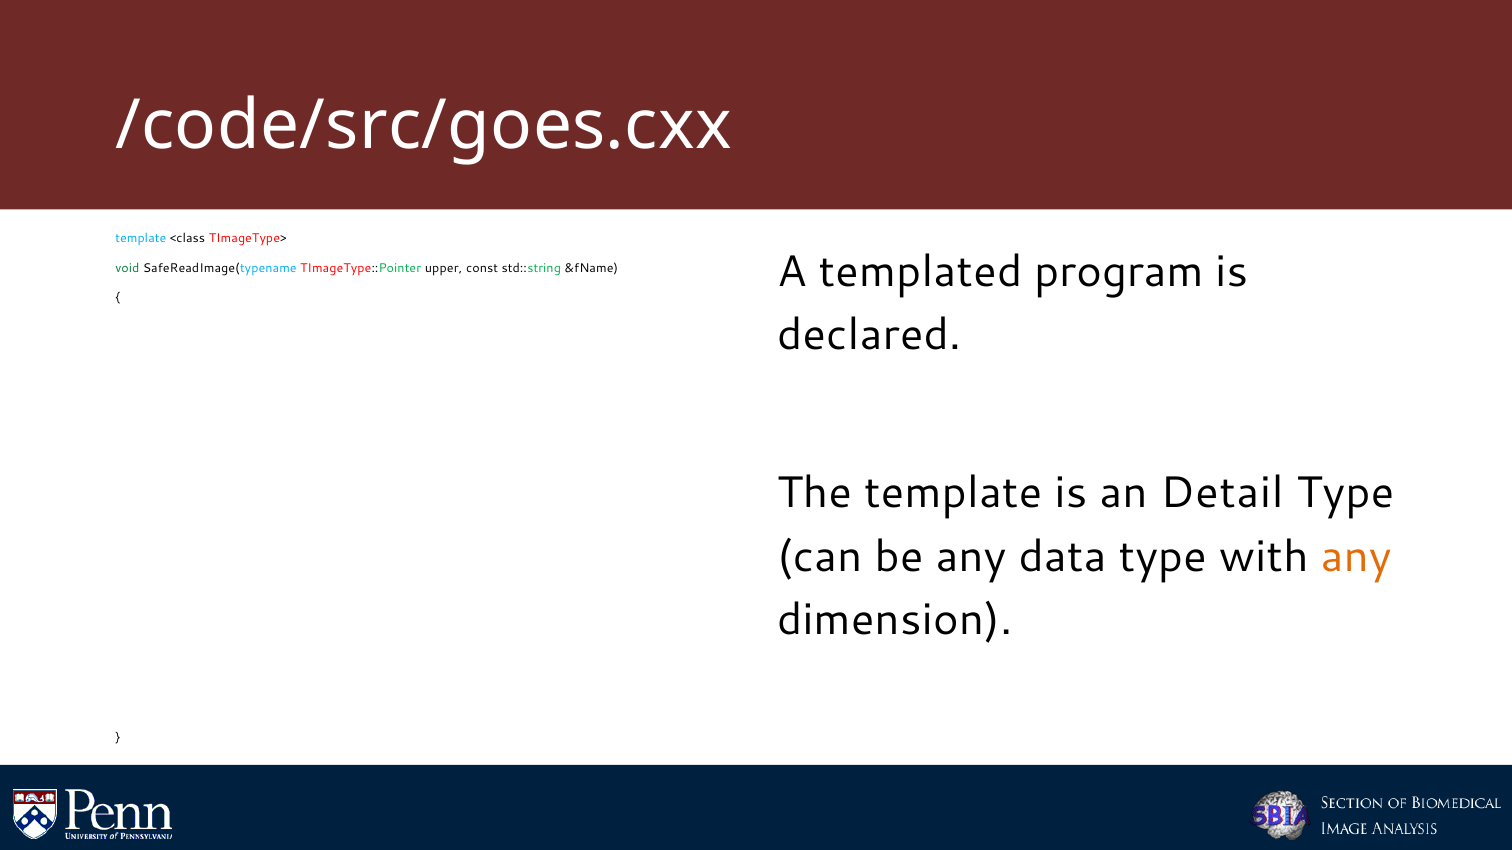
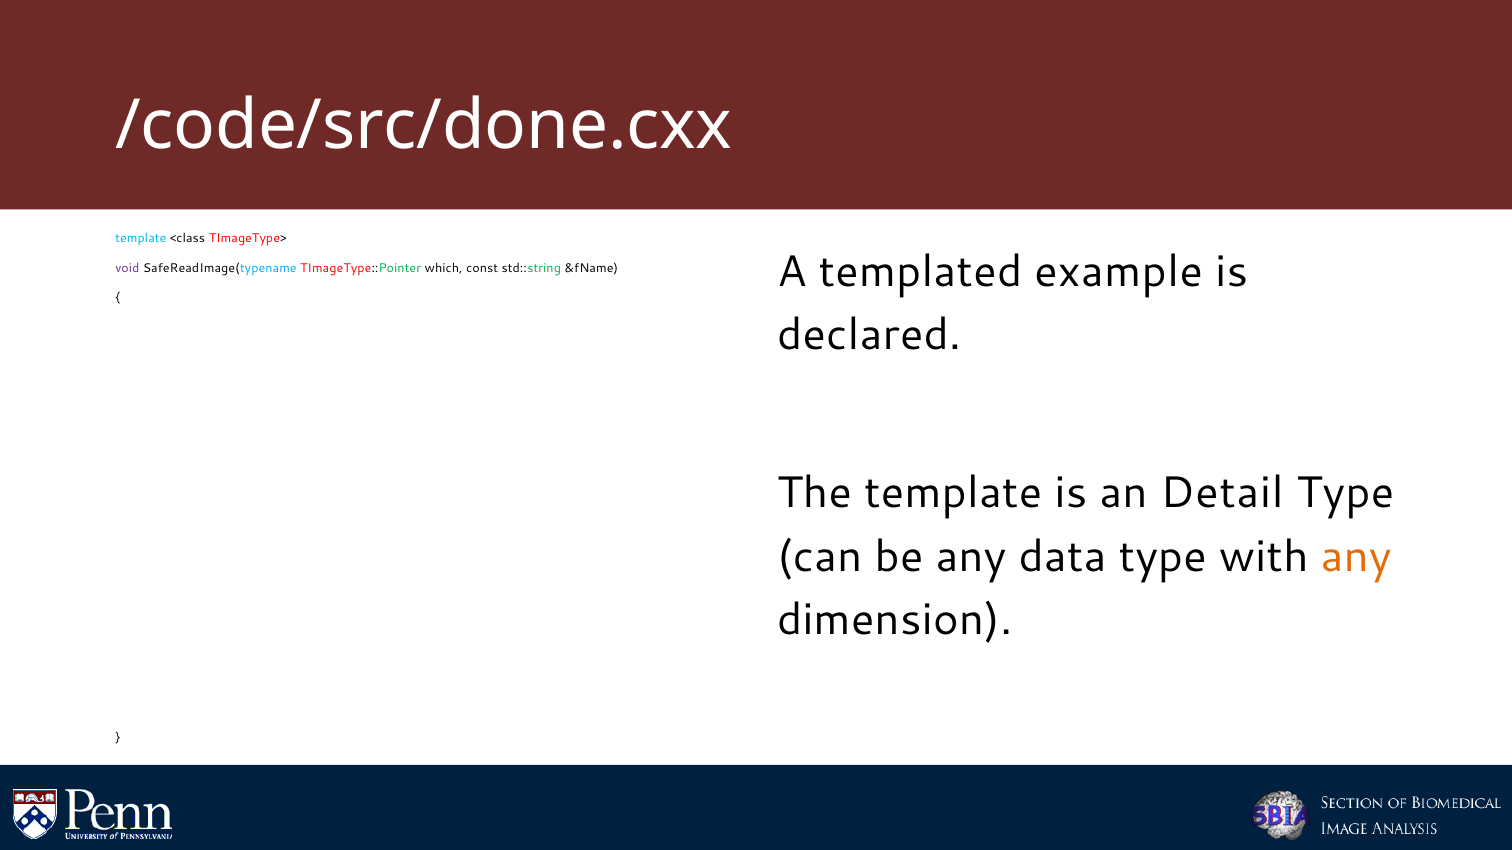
/code/src/goes.cxx: /code/src/goes.cxx -> /code/src/done.cxx
program: program -> example
void colour: green -> purple
upper: upper -> which
